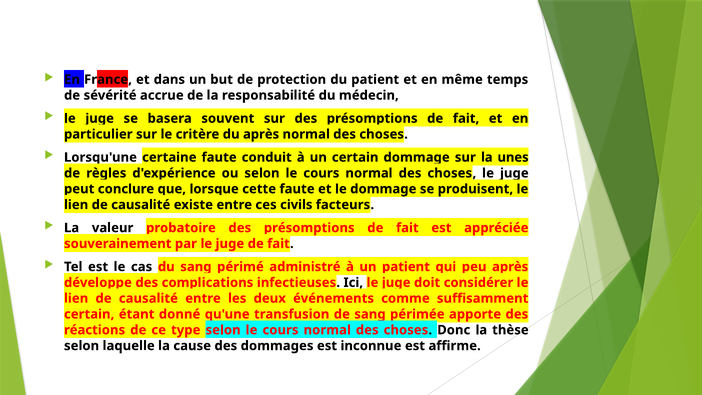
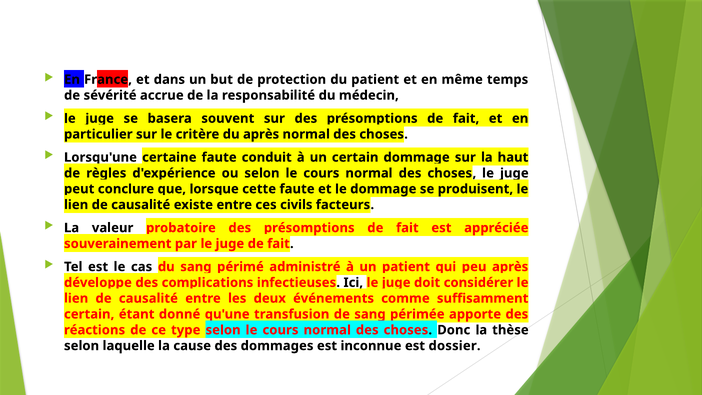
unes: unes -> haut
affirme: affirme -> dossier
